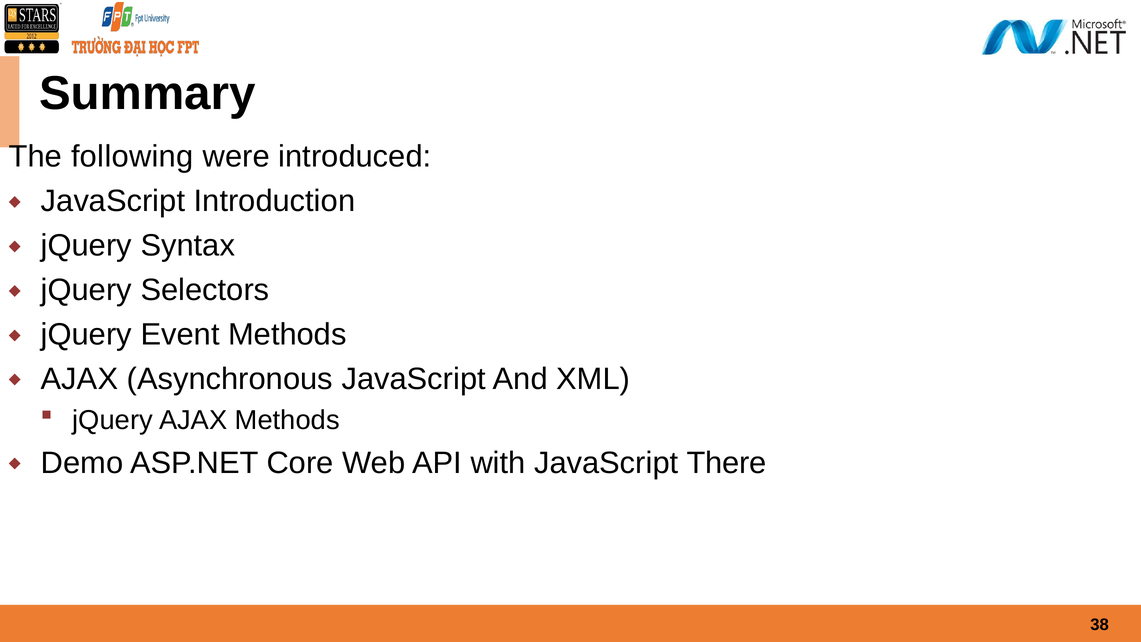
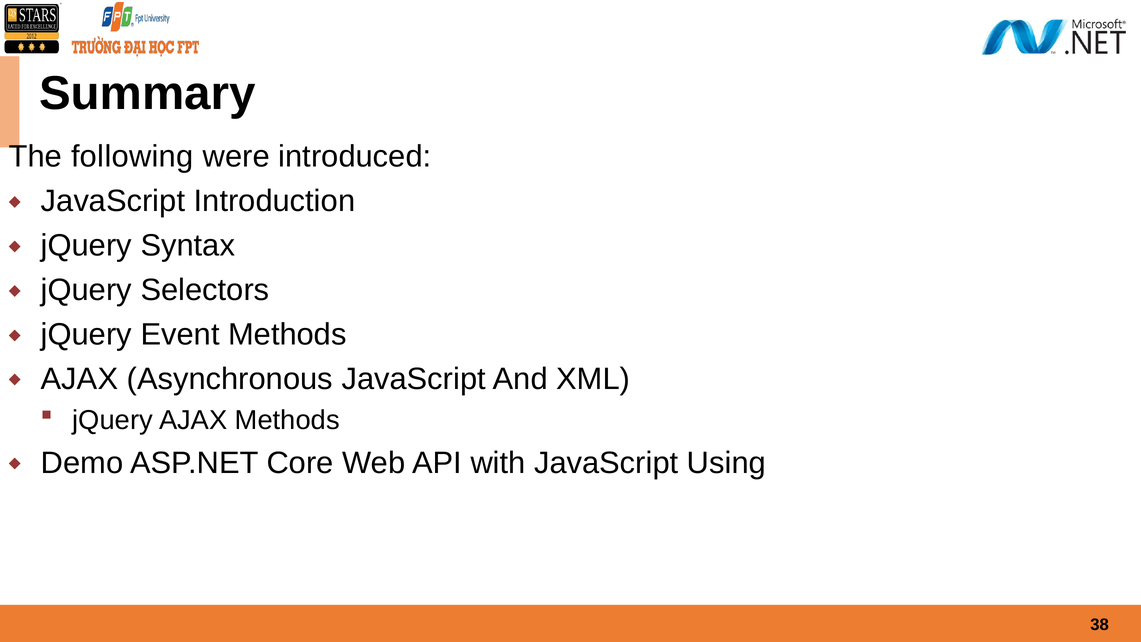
There: There -> Using
